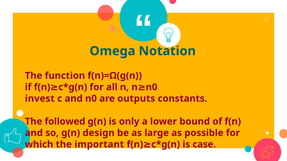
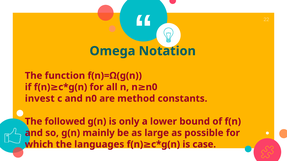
outputs: outputs -> method
design: design -> mainly
important: important -> languages
